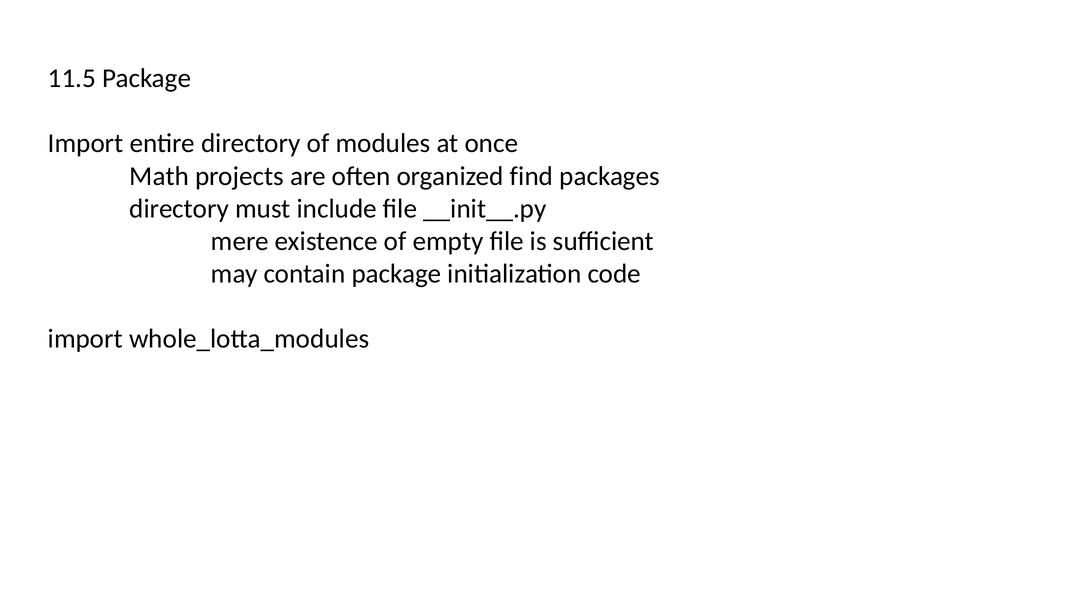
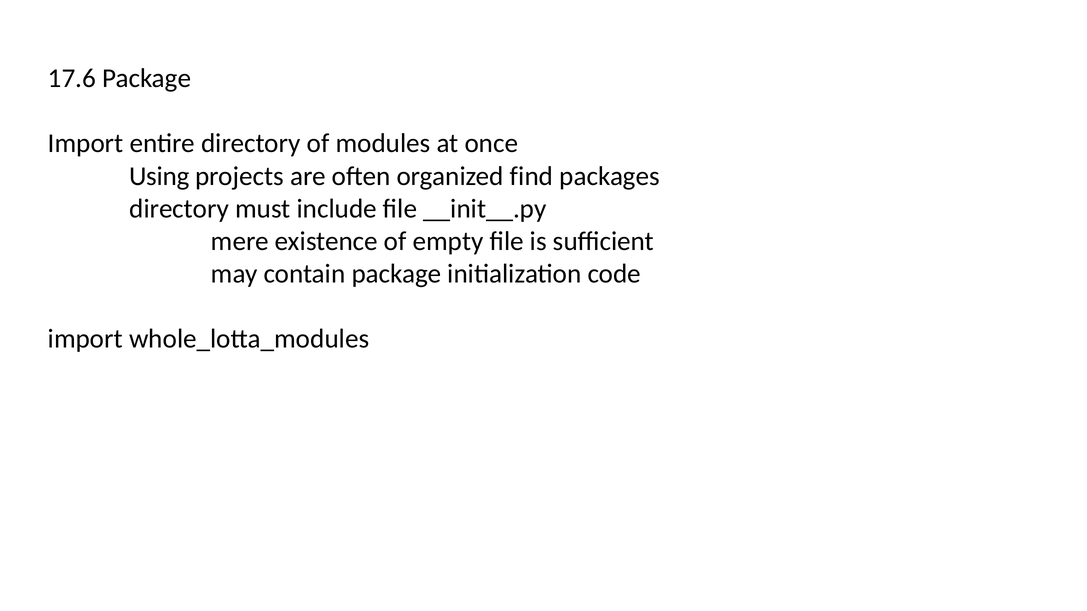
11.5: 11.5 -> 17.6
Math: Math -> Using
